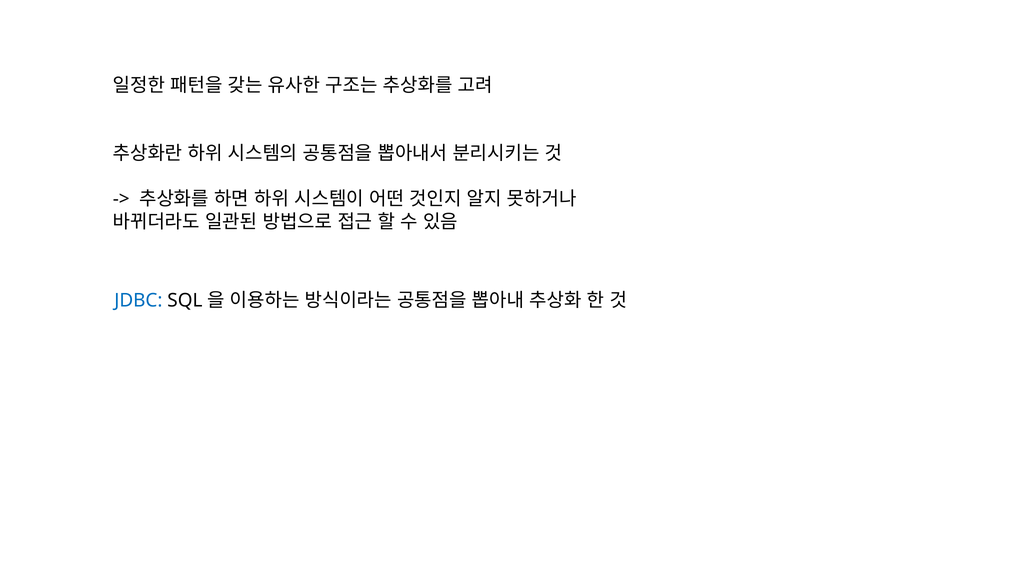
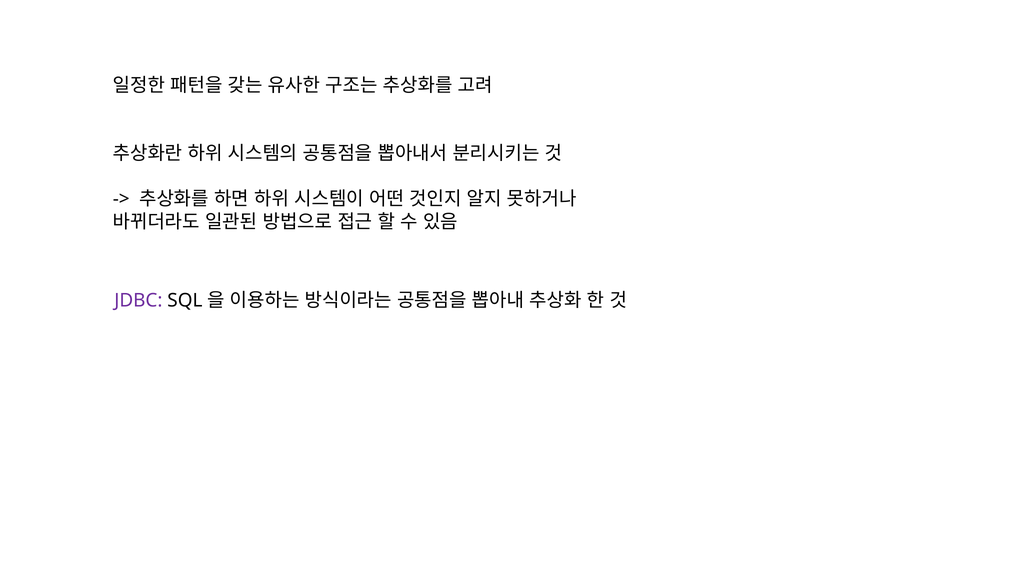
JDBC colour: blue -> purple
